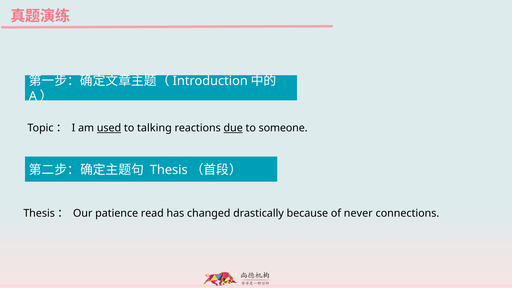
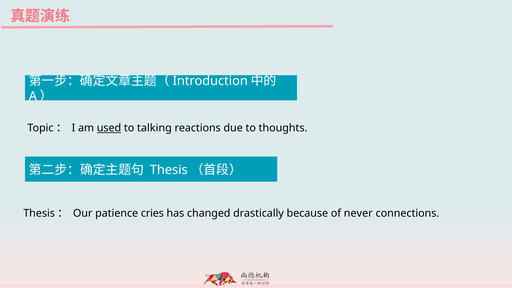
due underline: present -> none
someone: someone -> thoughts
read: read -> cries
